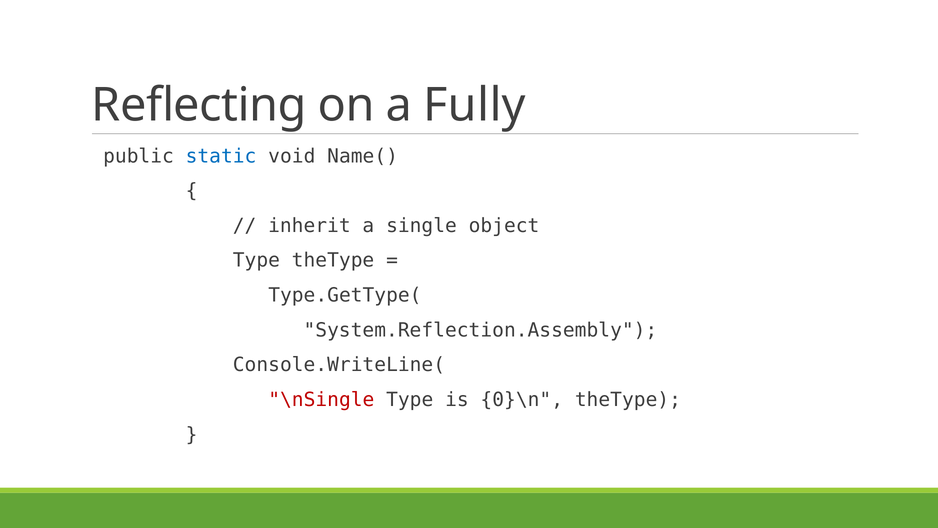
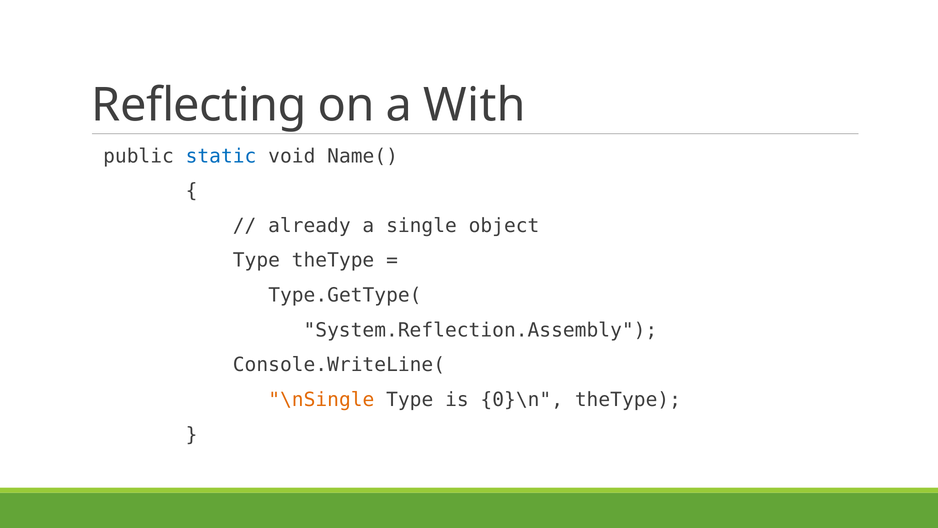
Fully: Fully -> With
inherit: inherit -> already
\nSingle colour: red -> orange
